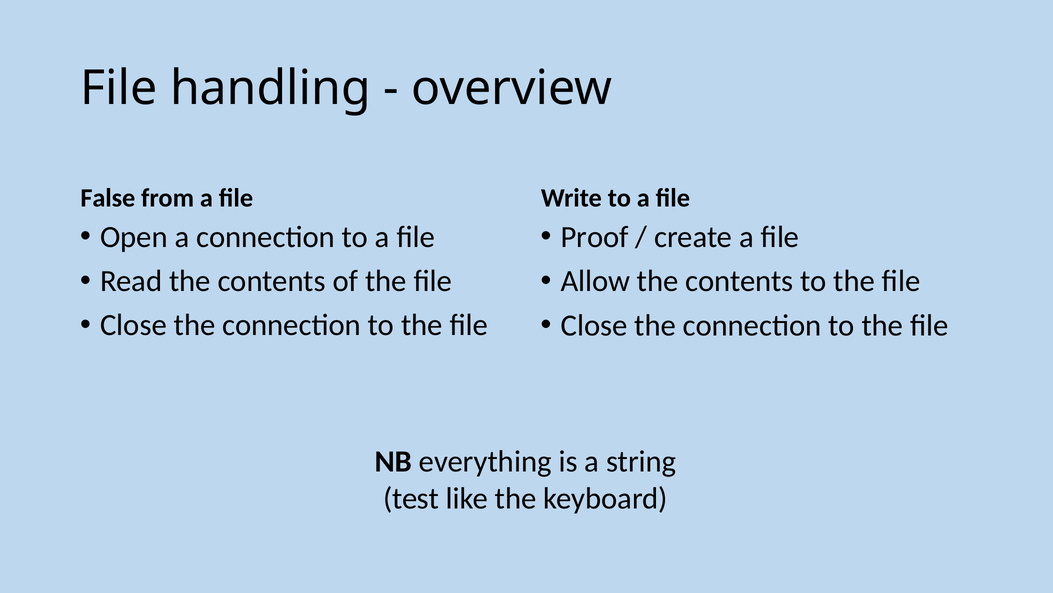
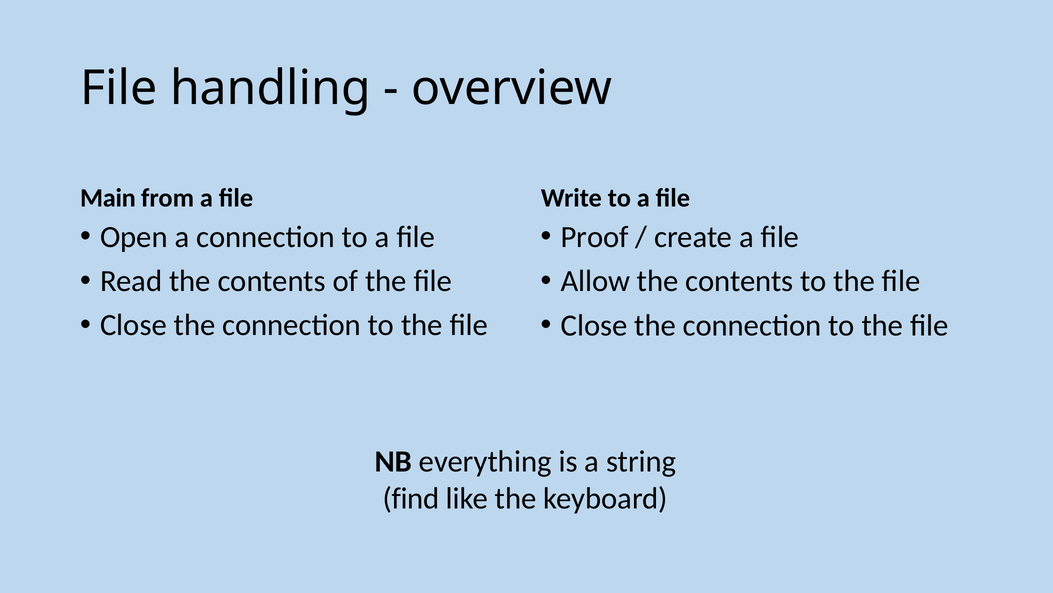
False: False -> Main
test: test -> find
